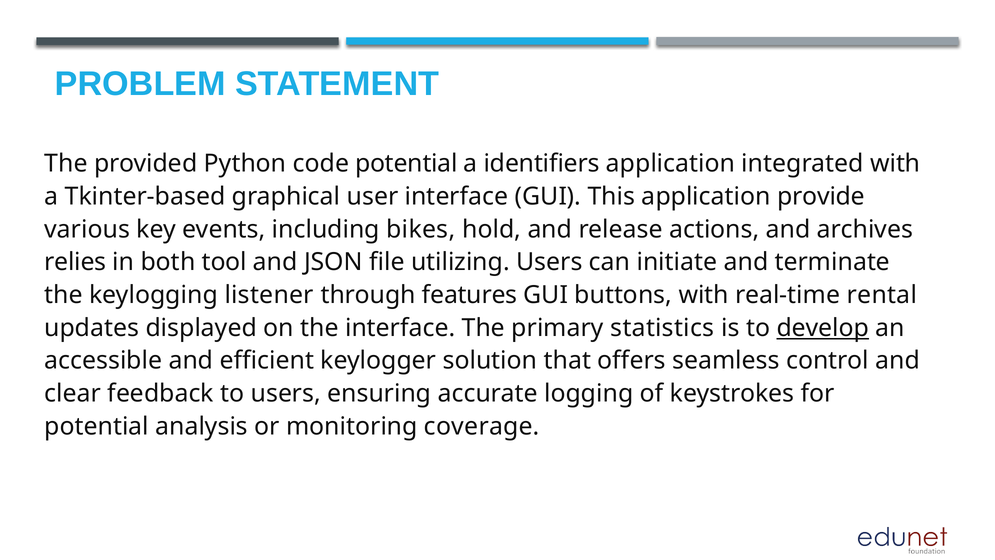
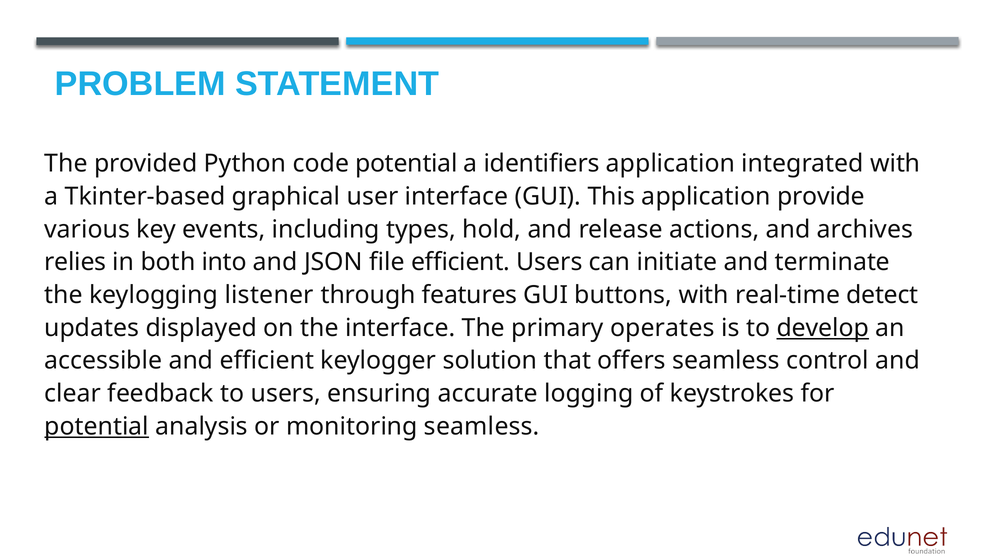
bikes: bikes -> types
tool: tool -> into
file utilizing: utilizing -> efficient
rental: rental -> detect
statistics: statistics -> operates
potential at (97, 426) underline: none -> present
monitoring coverage: coverage -> seamless
